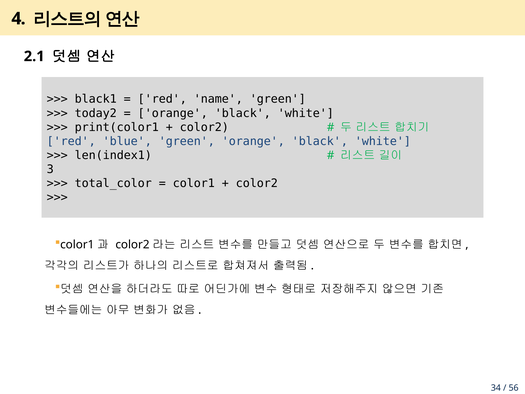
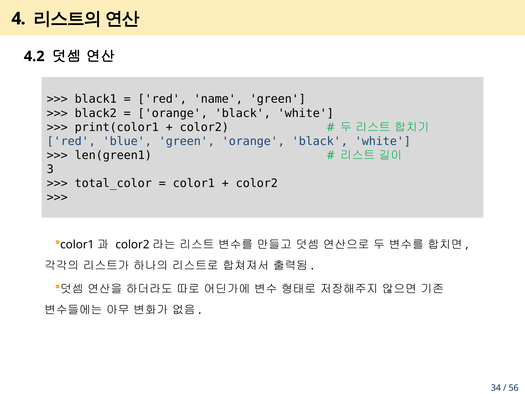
2.1: 2.1 -> 4.2
today2: today2 -> black2
len(index1: len(index1 -> len(green1
